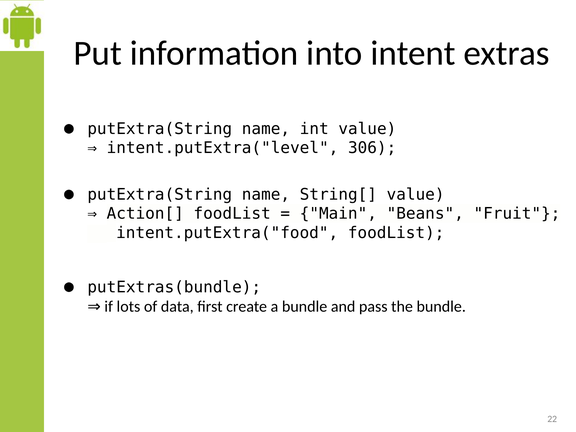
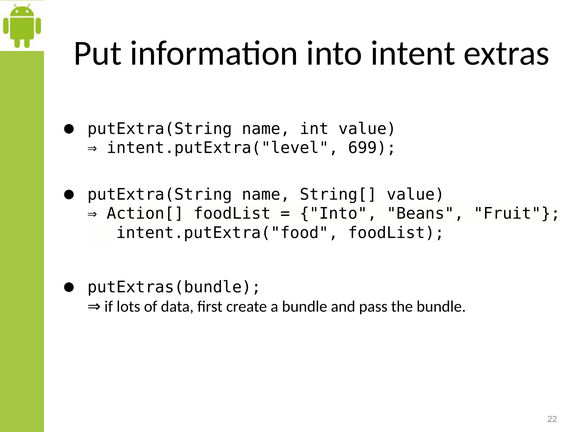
306: 306 -> 699
Main at (338, 214): Main -> Into
